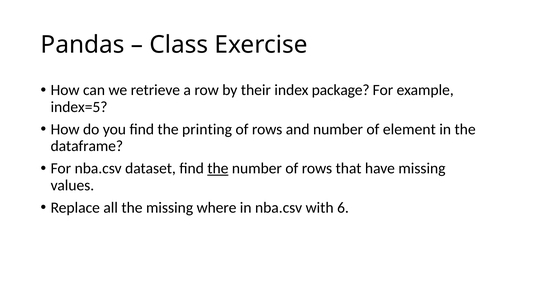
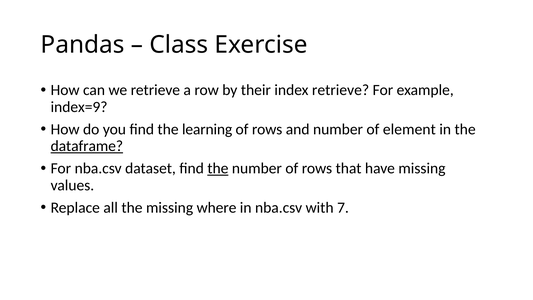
index package: package -> retrieve
index=5: index=5 -> index=9
printing: printing -> learning
dataframe underline: none -> present
6: 6 -> 7
